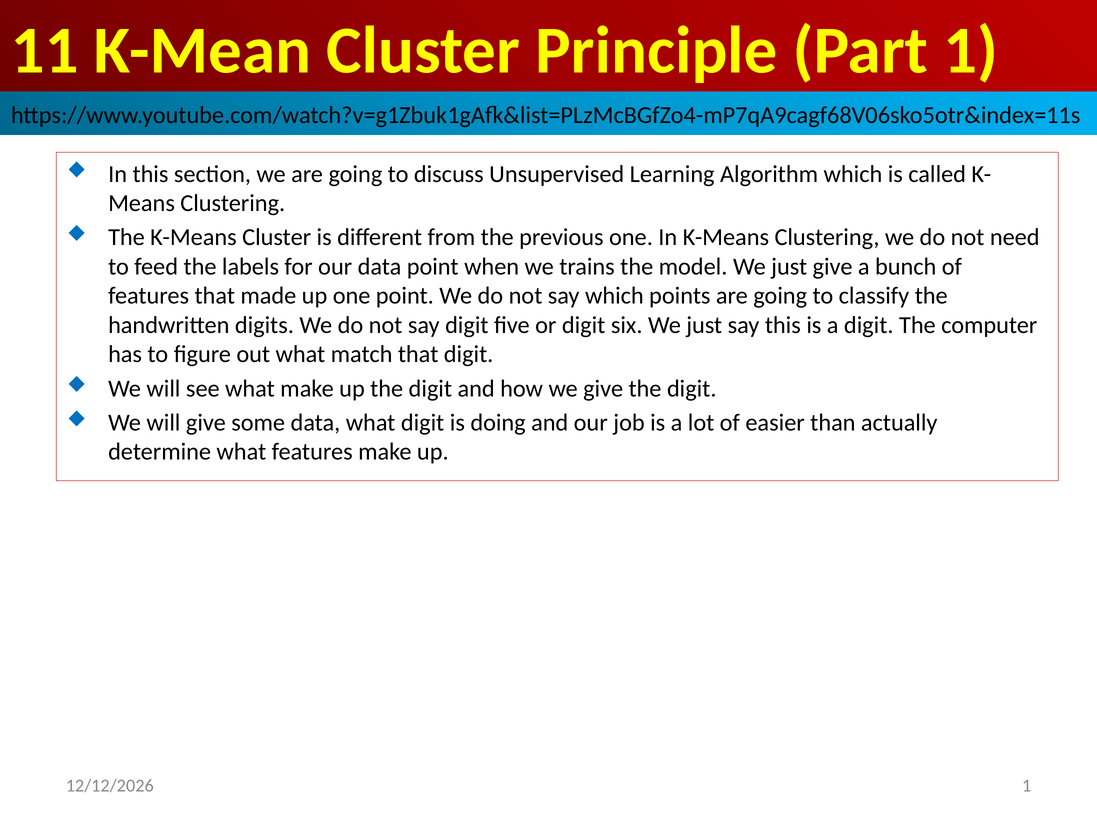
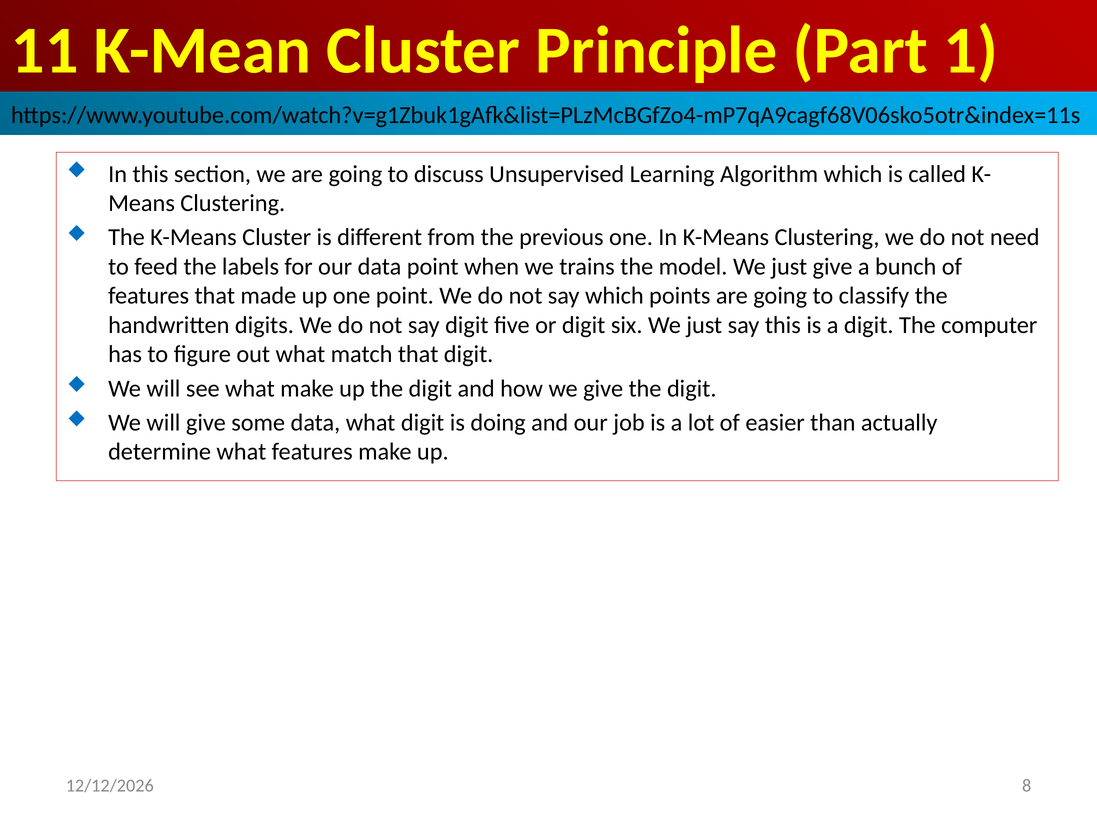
1 at (1027, 786): 1 -> 8
